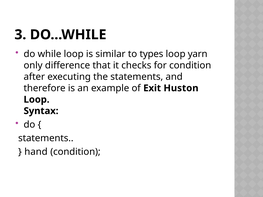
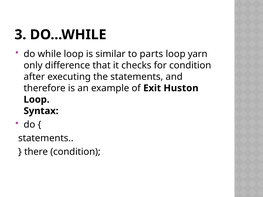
types: types -> parts
hand: hand -> there
